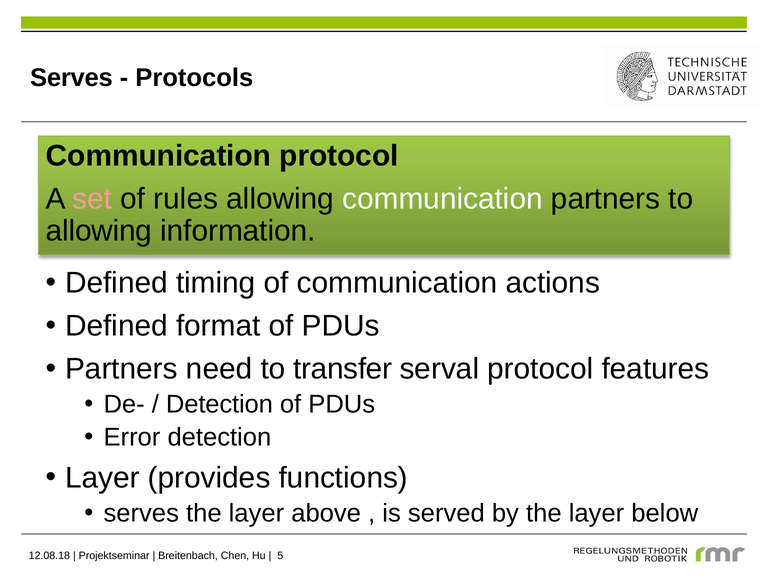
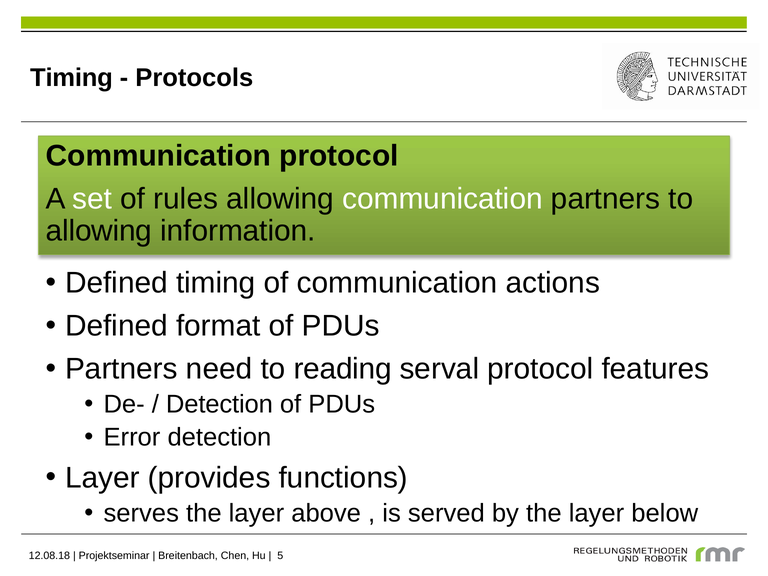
Serves at (71, 78): Serves -> Timing
set colour: pink -> white
transfer: transfer -> reading
